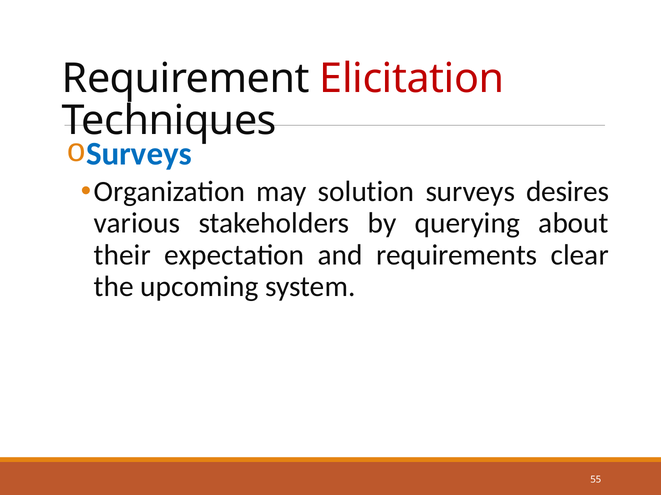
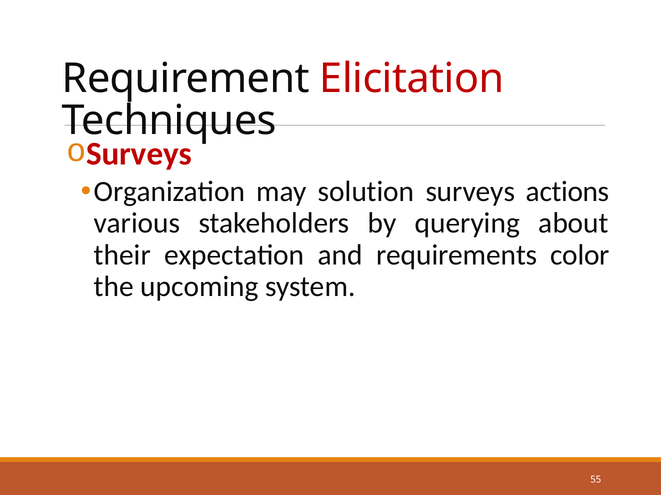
Surveys at (139, 154) colour: blue -> red
desires: desires -> actions
clear: clear -> color
